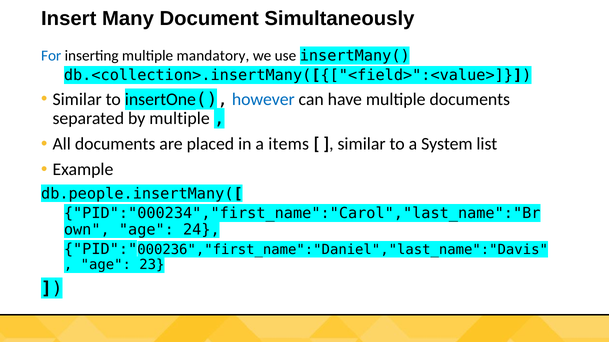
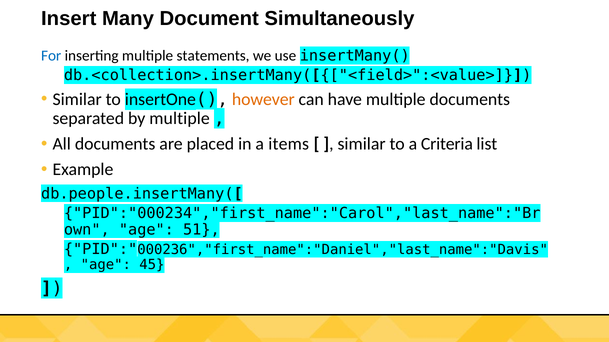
mandatory: mandatory -> statements
however colour: blue -> orange
System: System -> Criteria
24: 24 -> 51
23: 23 -> 45
